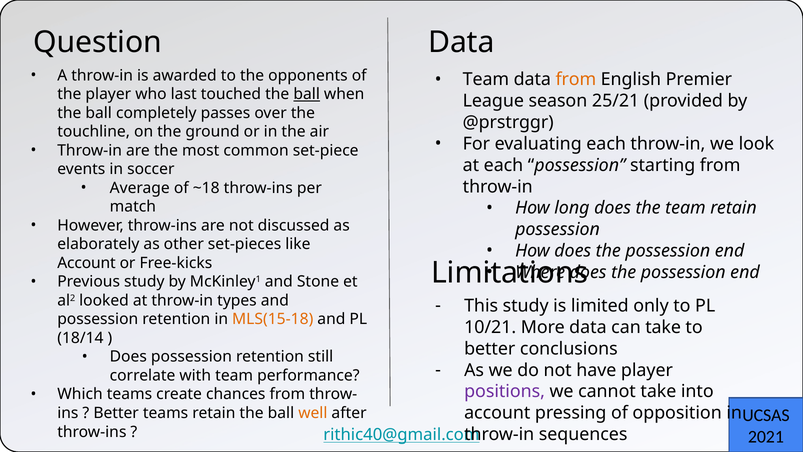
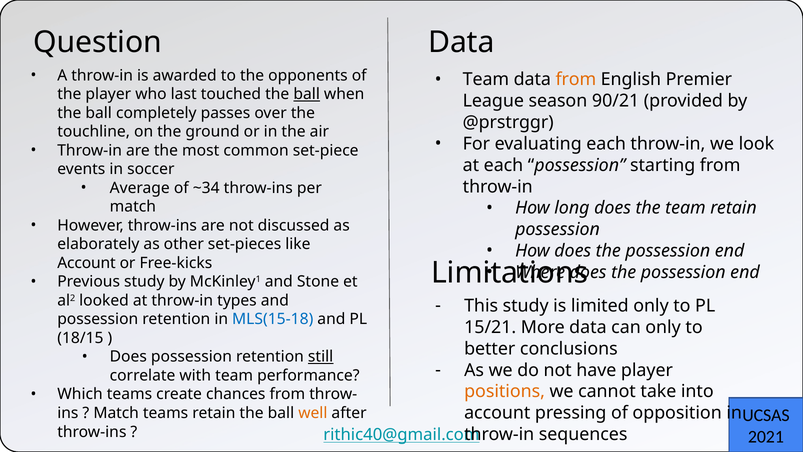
25/21: 25/21 -> 90/21
~18: ~18 -> ~34
MLS(15-18 colour: orange -> blue
10/21: 10/21 -> 15/21
can take: take -> only
18/14: 18/14 -> 18/15
still underline: none -> present
positions colour: purple -> orange
Better at (116, 413): Better -> Match
